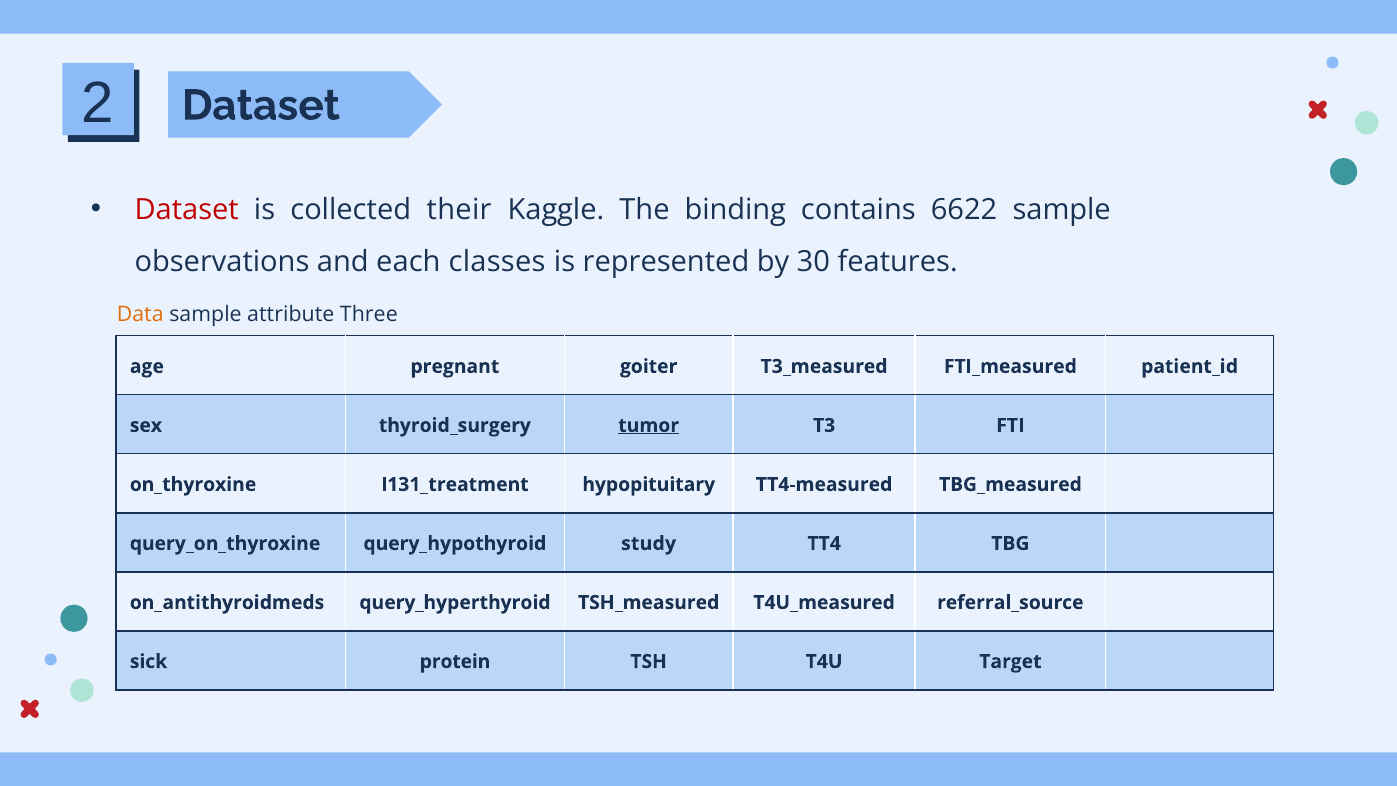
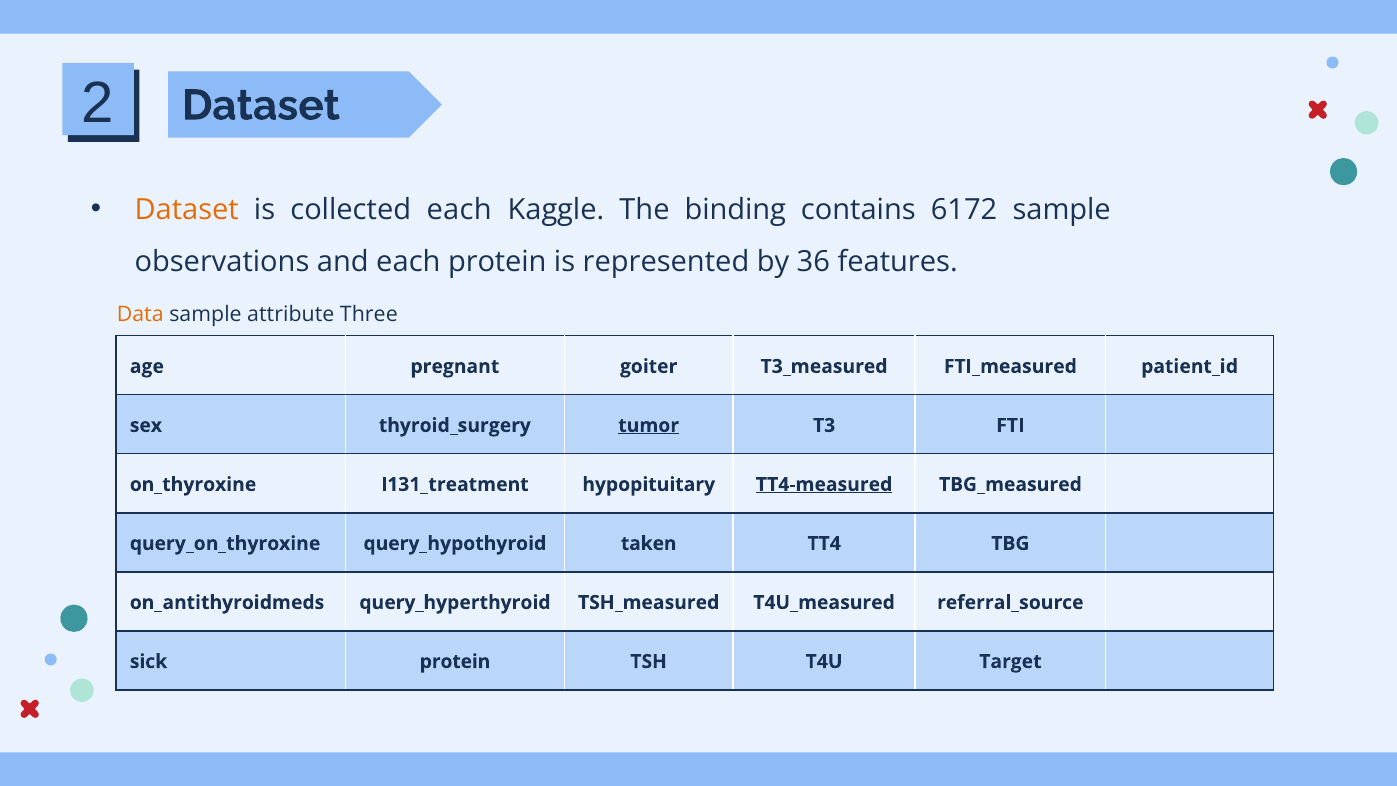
Dataset at (187, 210) colour: red -> orange
collected their: their -> each
6622: 6622 -> 6172
each classes: classes -> protein
30: 30 -> 36
TT4-measured underline: none -> present
study: study -> taken
